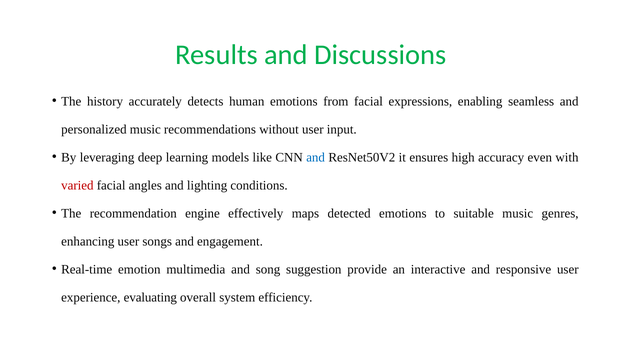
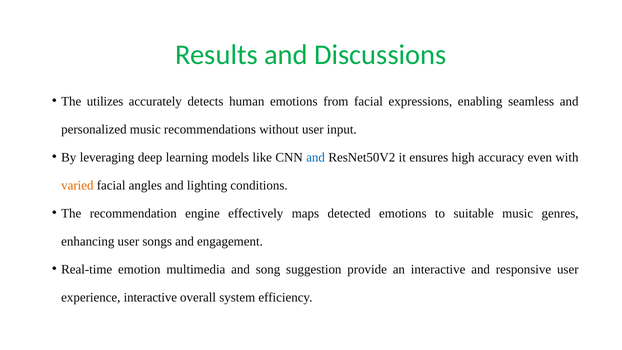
history: history -> utilizes
varied colour: red -> orange
experience evaluating: evaluating -> interactive
